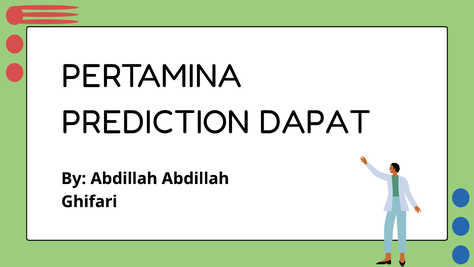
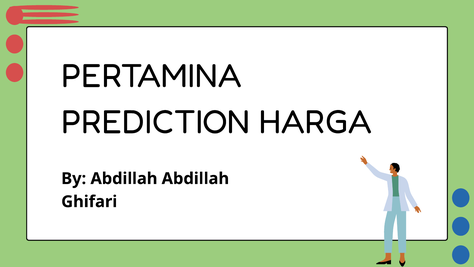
DAPAT: DAPAT -> HARGA
